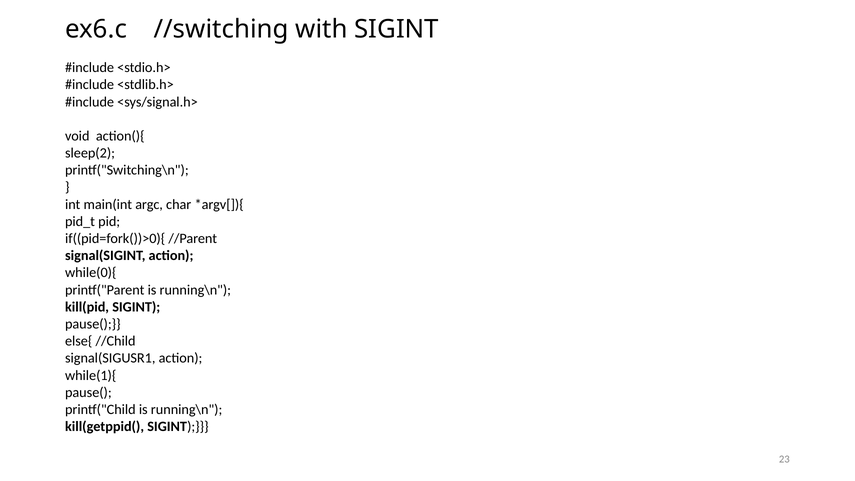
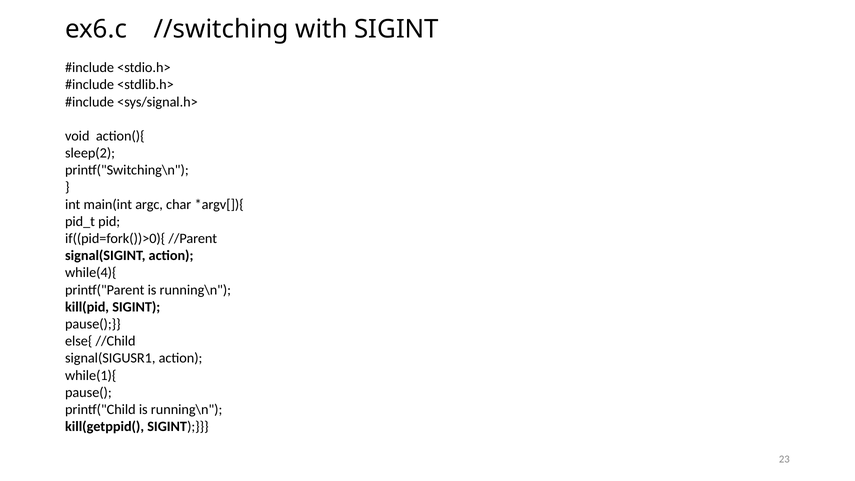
while(0){: while(0){ -> while(4){
